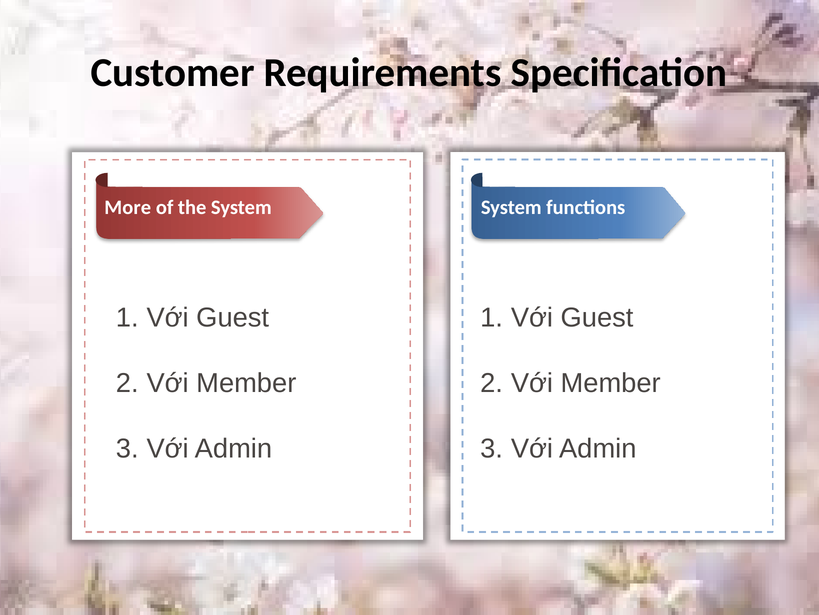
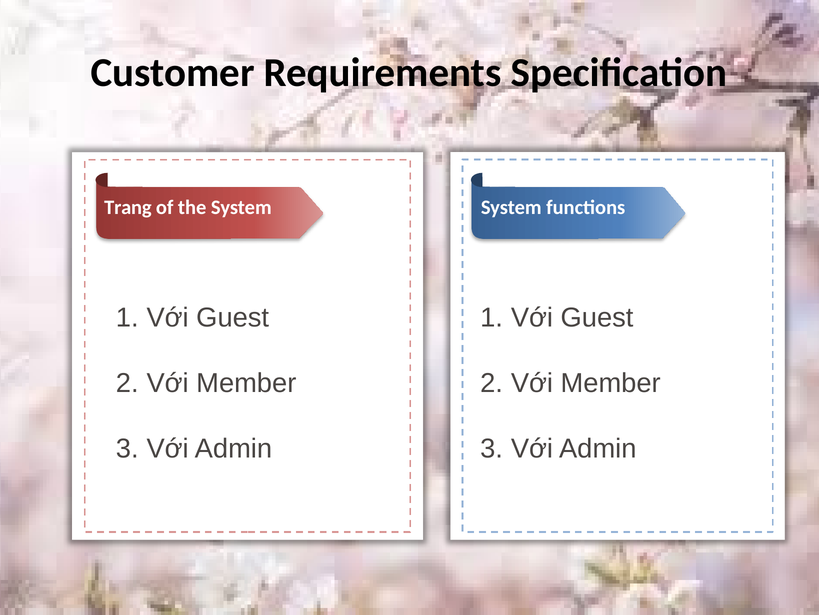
More: More -> Trang
